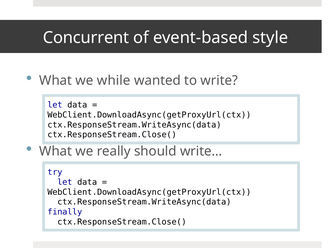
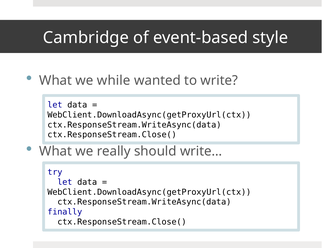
Concurrent: Concurrent -> Cambridge
